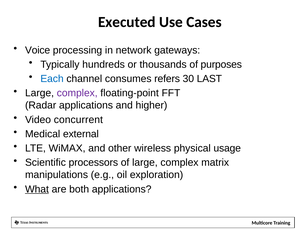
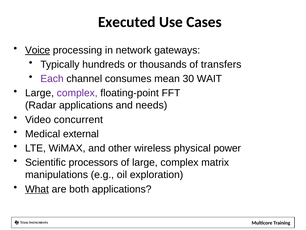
Voice underline: none -> present
purposes: purposes -> transfers
Each colour: blue -> purple
refers: refers -> mean
LAST: LAST -> WAIT
higher: higher -> needs
usage: usage -> power
